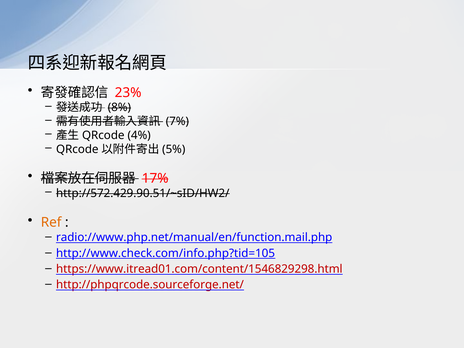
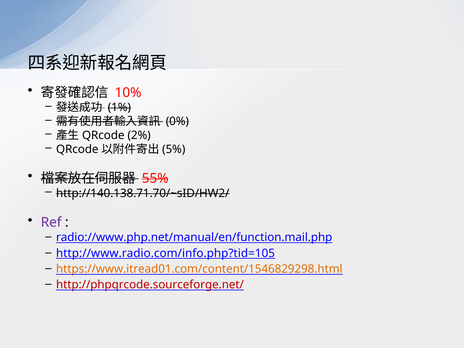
23%: 23% -> 10%
8%: 8% -> 1%
7%: 7% -> 0%
4%: 4% -> 2%
17%: 17% -> 55%
http://572.429.90.51/~sID/HW2/: http://572.429.90.51/~sID/HW2/ -> http://140.138.71.70/~sID/HW2/
Ref colour: orange -> purple
http://www.check.com/info.php?tid=105: http://www.check.com/info.php?tid=105 -> http://www.radio.com/info.php?tid=105
https://www.itread01.com/content/1546829298.html colour: red -> orange
